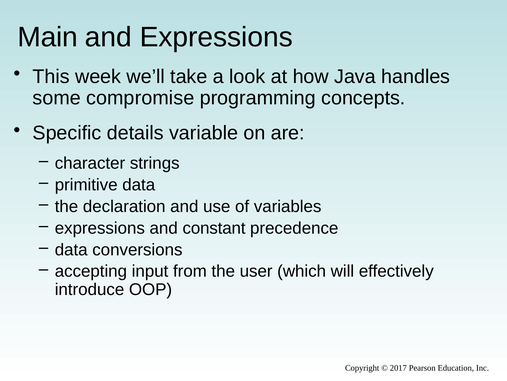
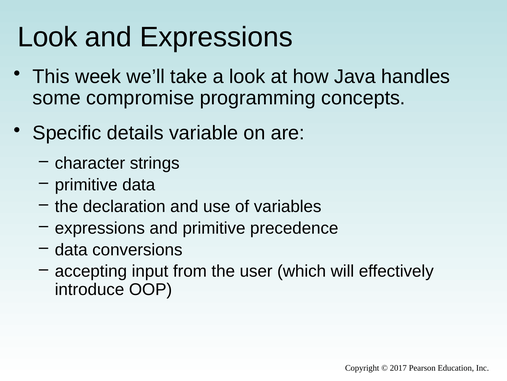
Main at (48, 37): Main -> Look
and constant: constant -> primitive
